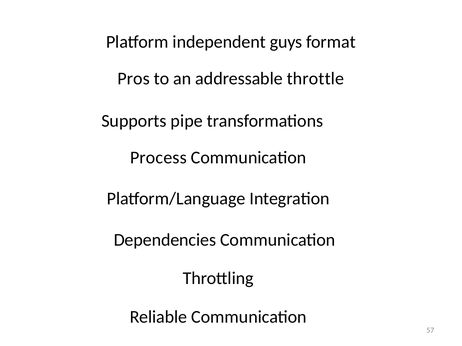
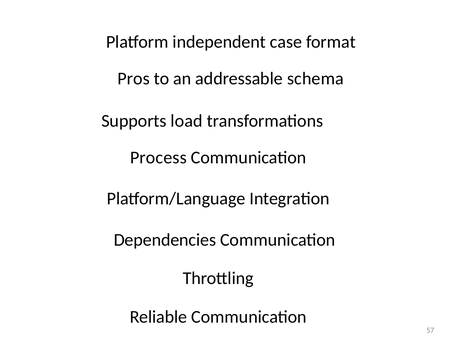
guys: guys -> case
throttle: throttle -> schema
pipe: pipe -> load
